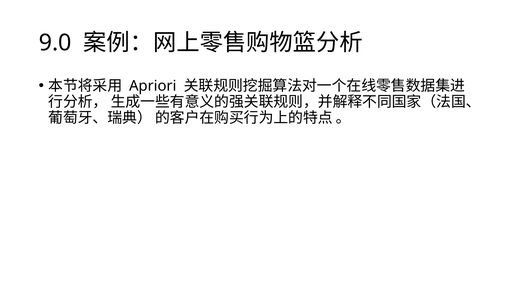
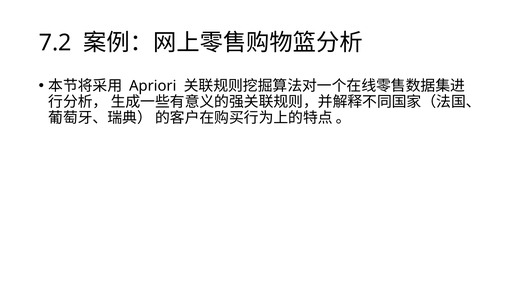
9.0: 9.0 -> 7.2
